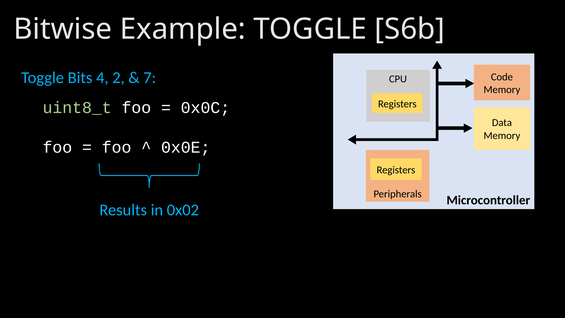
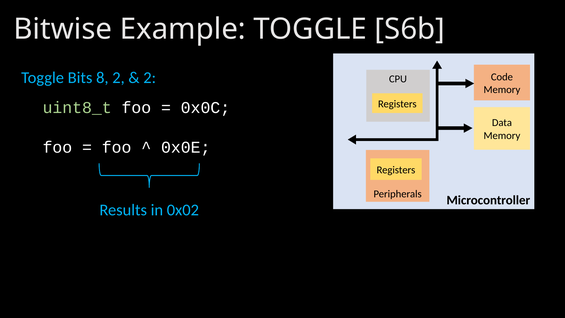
4: 4 -> 8
7 at (150, 78): 7 -> 2
